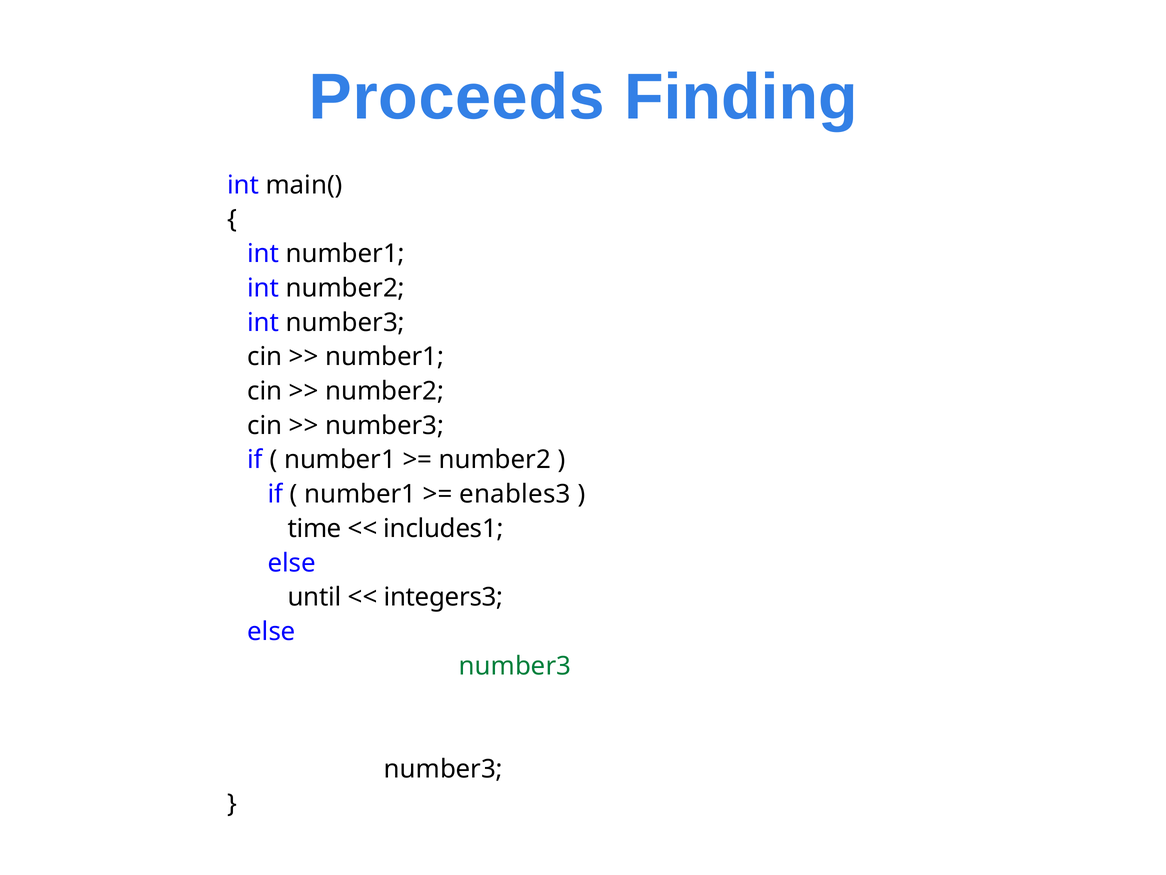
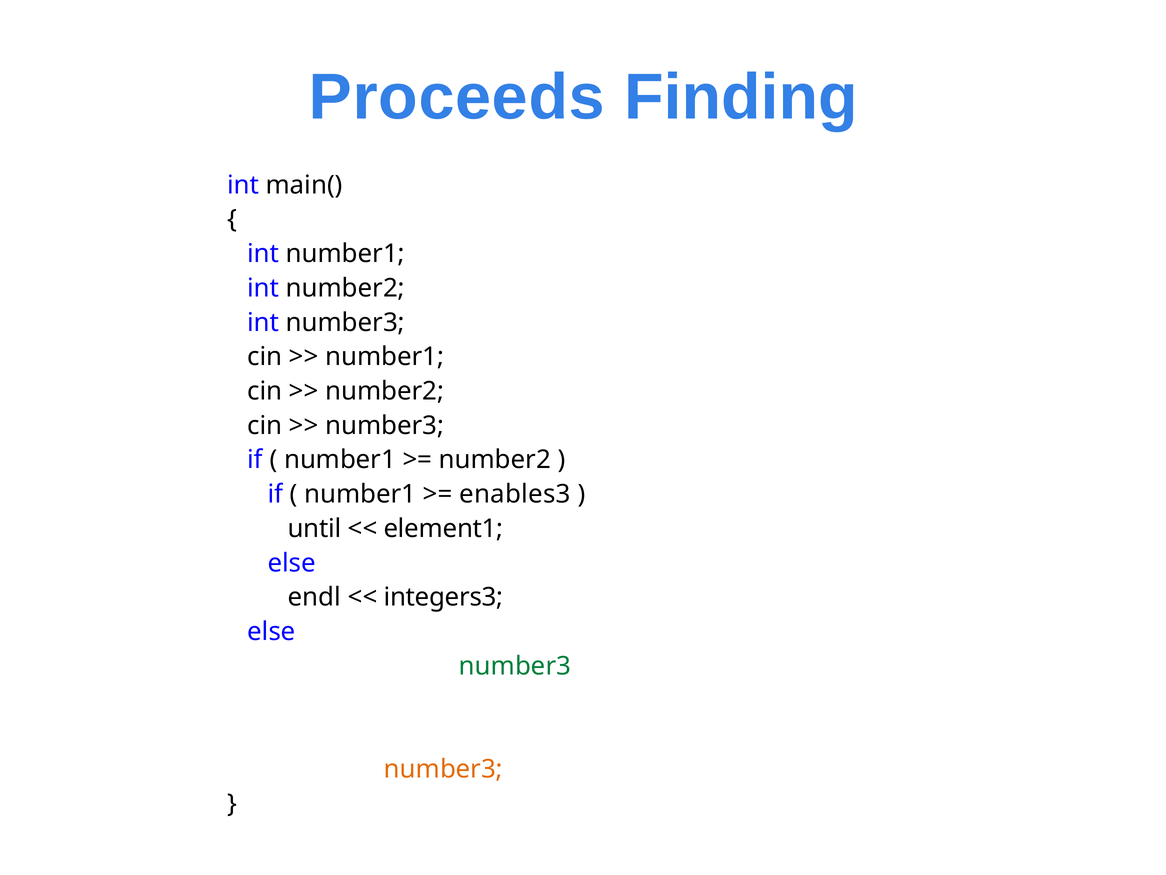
time: time -> until
includes1: includes1 -> element1
until: until -> endl
number3 at (443, 769) colour: black -> orange
